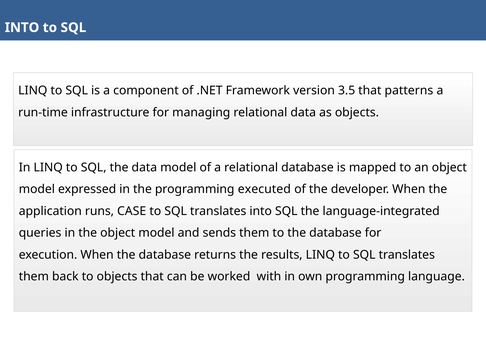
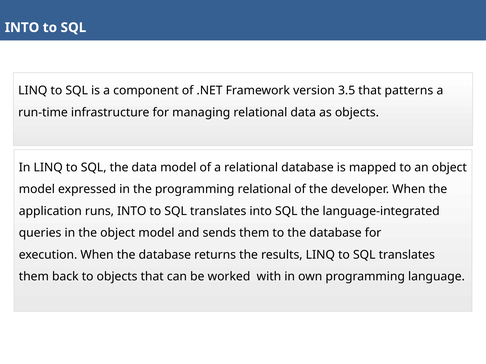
programming executed: executed -> relational
runs CASE: CASE -> INTO
